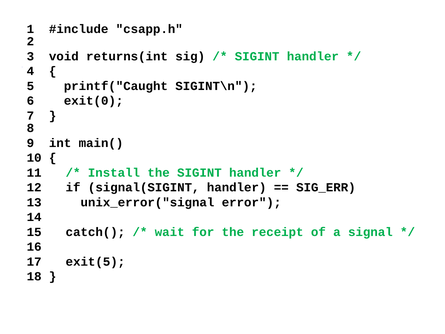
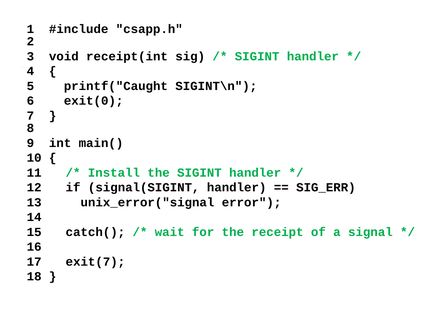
returns(int: returns(int -> receipt(int
exit(5: exit(5 -> exit(7
